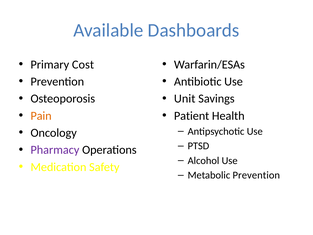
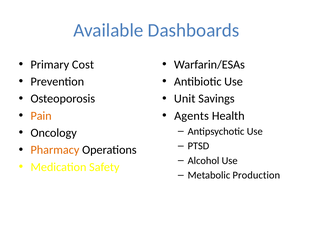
Patient: Patient -> Agents
Pharmacy colour: purple -> orange
Metabolic Prevention: Prevention -> Production
